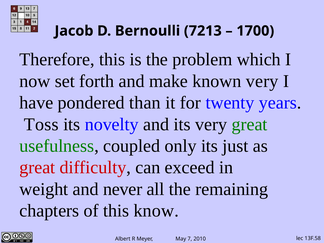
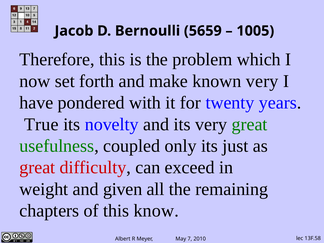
7213: 7213 -> 5659
1700: 1700 -> 1005
than: than -> with
Toss: Toss -> True
never: never -> given
